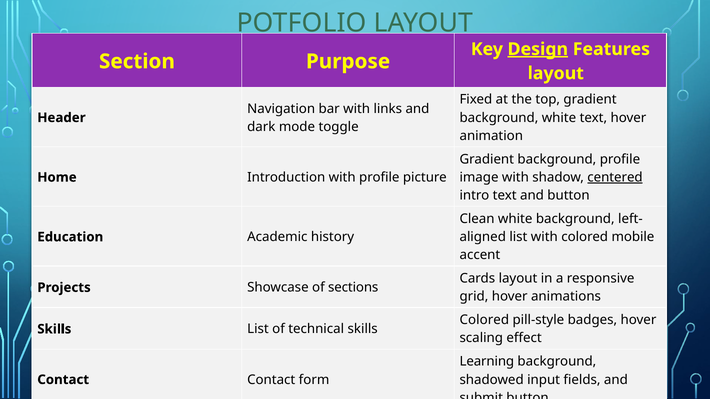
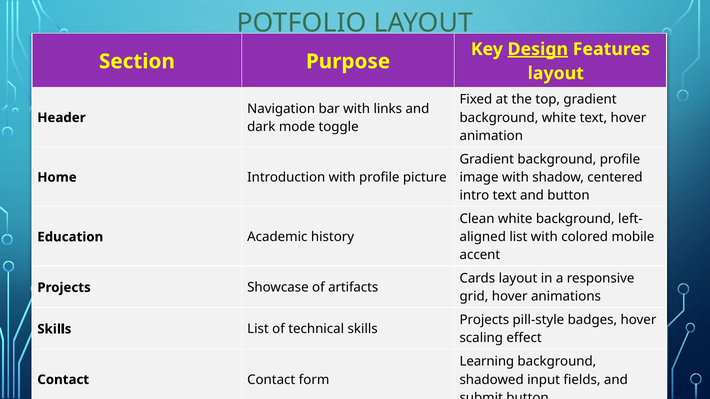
centered at (615, 177) underline: present -> none
sections: sections -> artifacts
Colored at (484, 320): Colored -> Projects
